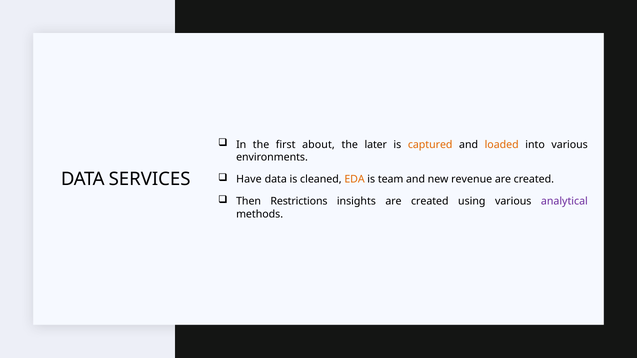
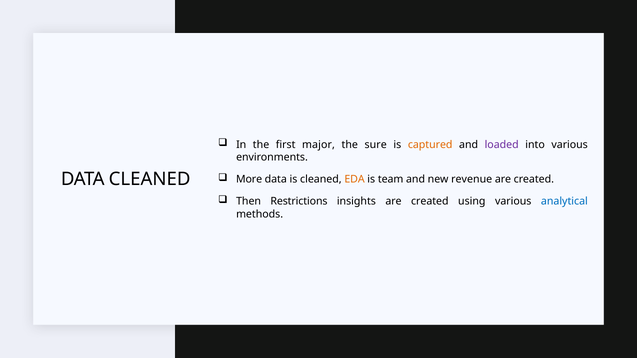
about: about -> major
later: later -> sure
loaded colour: orange -> purple
DATA SERVICES: SERVICES -> CLEANED
Have: Have -> More
analytical colour: purple -> blue
